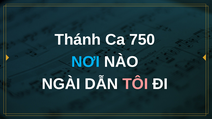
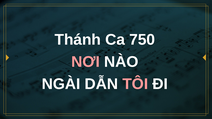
NƠI colour: light blue -> pink
